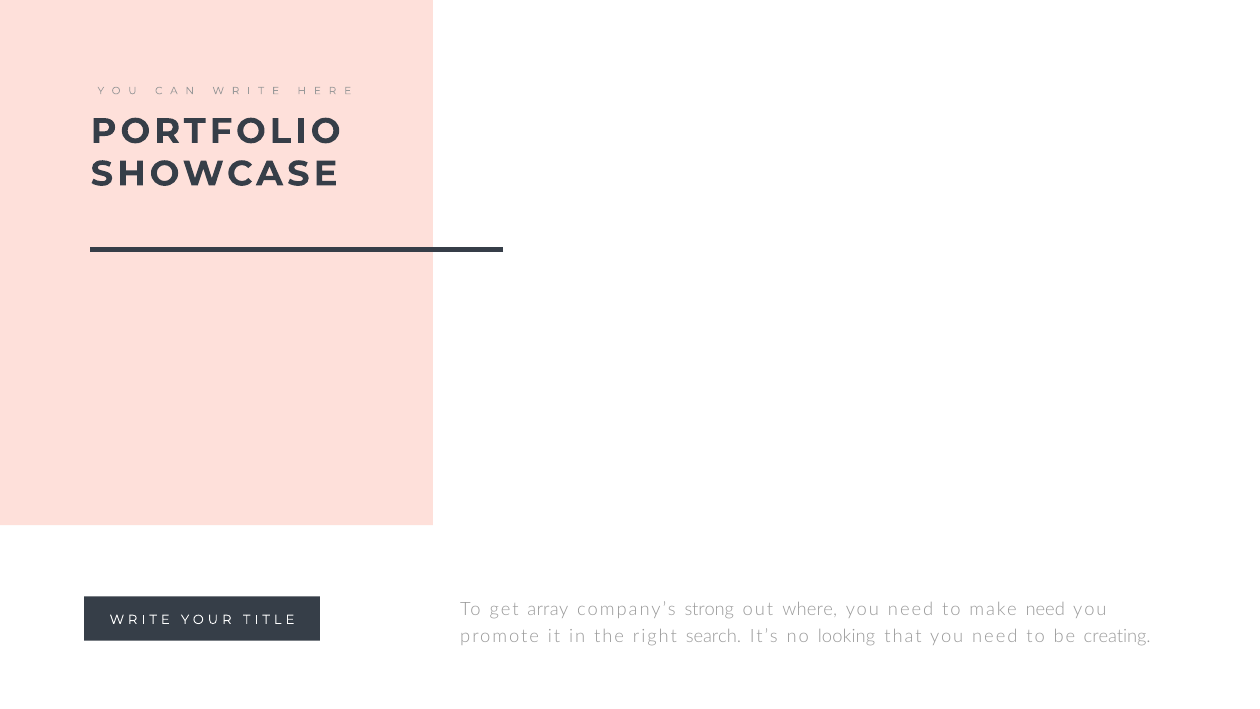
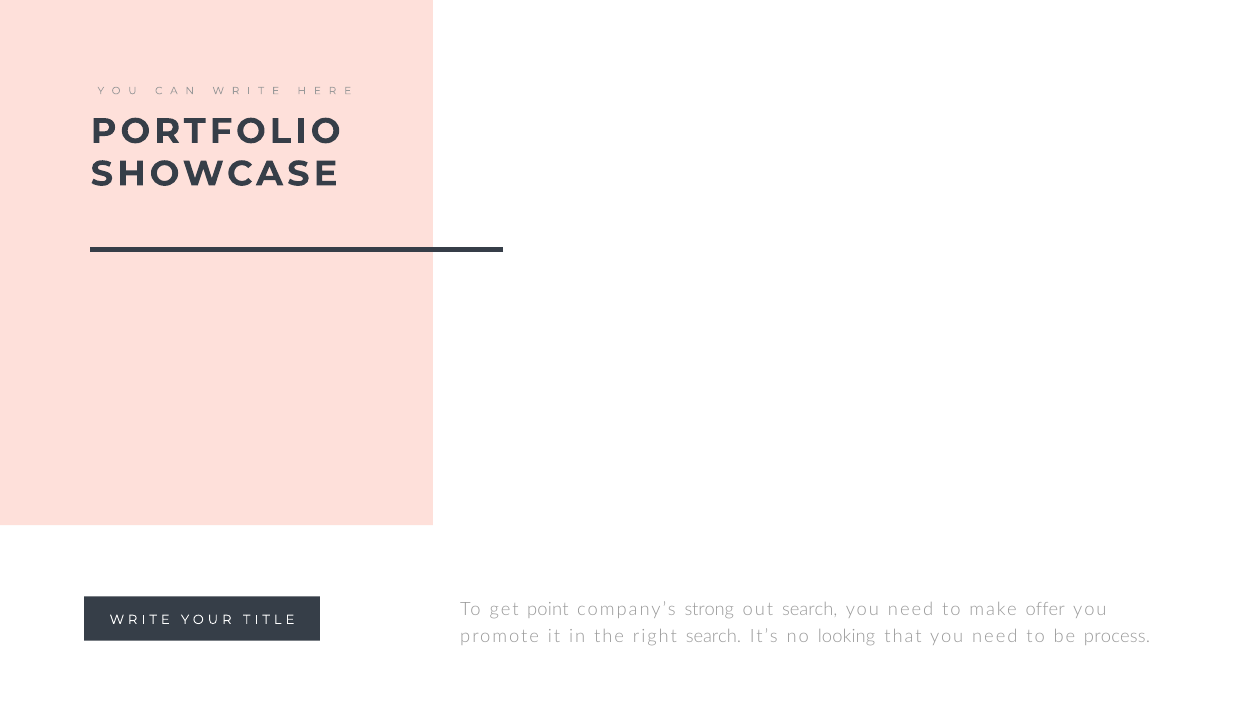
array: array -> point
out where: where -> search
make need: need -> offer
creating: creating -> process
